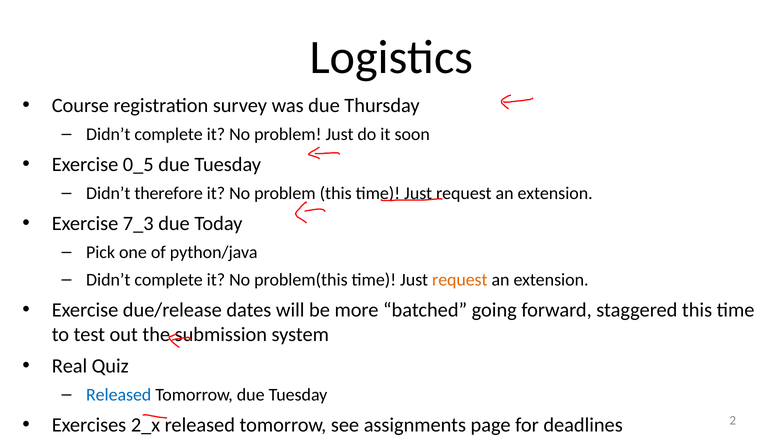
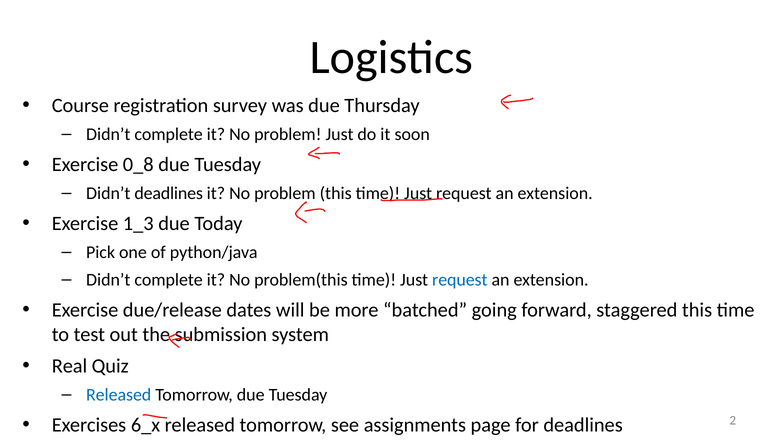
0_5: 0_5 -> 0_8
Didn’t therefore: therefore -> deadlines
7_3: 7_3 -> 1_3
request at (460, 280) colour: orange -> blue
2_x: 2_x -> 6_x
